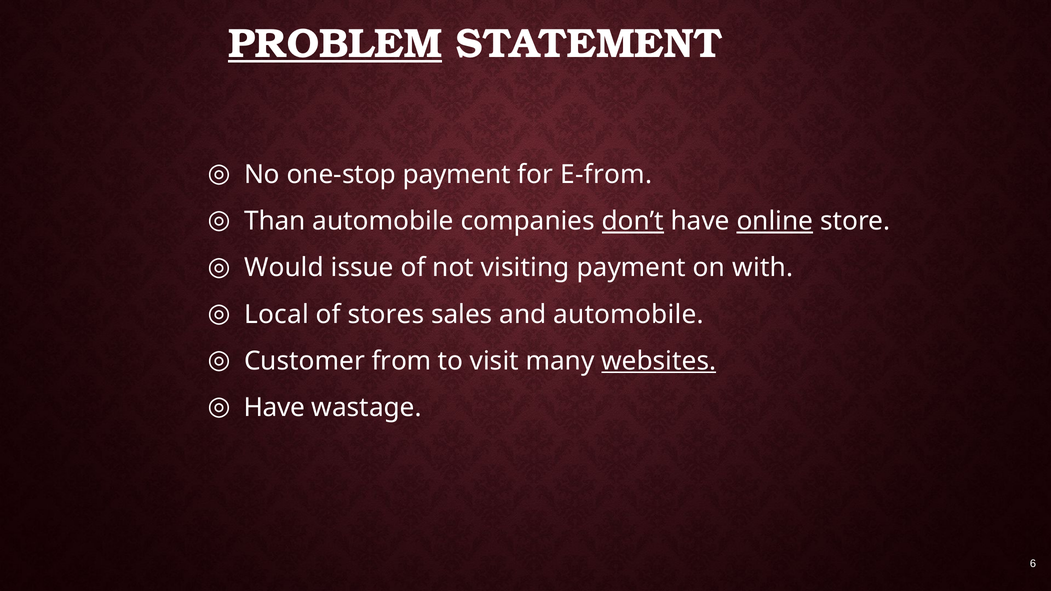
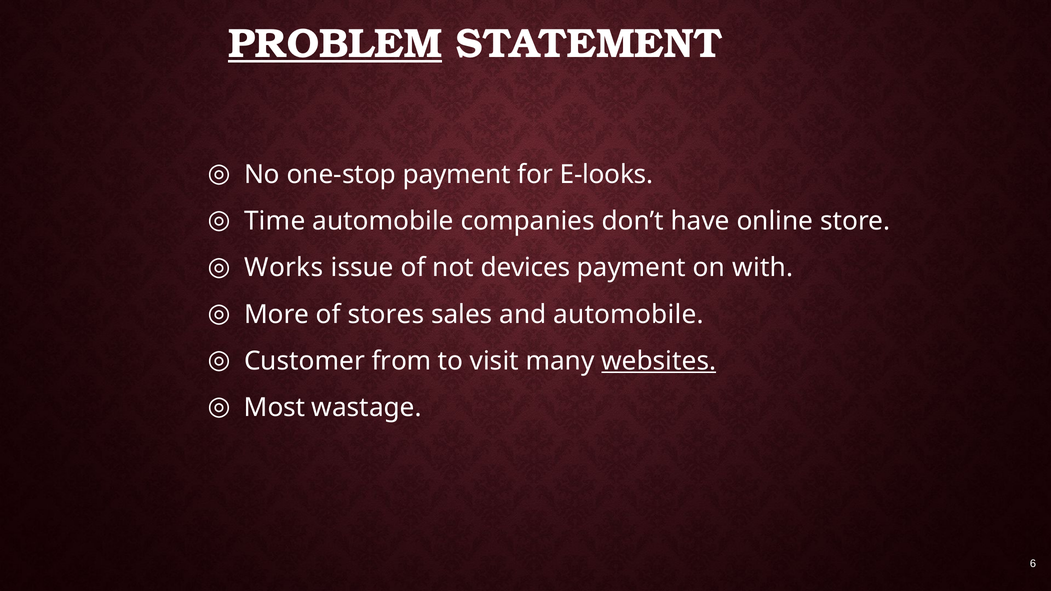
E-from: E-from -> E-looks
Than: Than -> Time
don’t underline: present -> none
online underline: present -> none
Would: Would -> Works
visiting: visiting -> devices
Local: Local -> More
Have at (274, 408): Have -> Most
